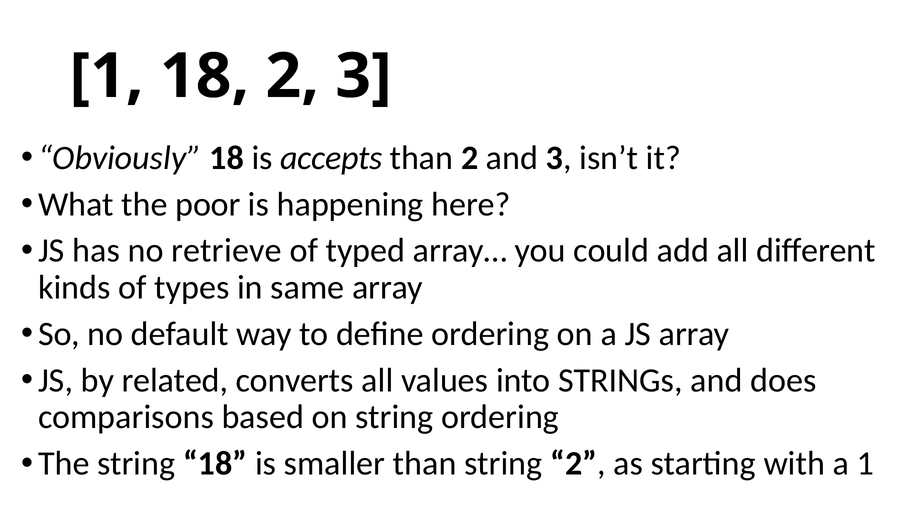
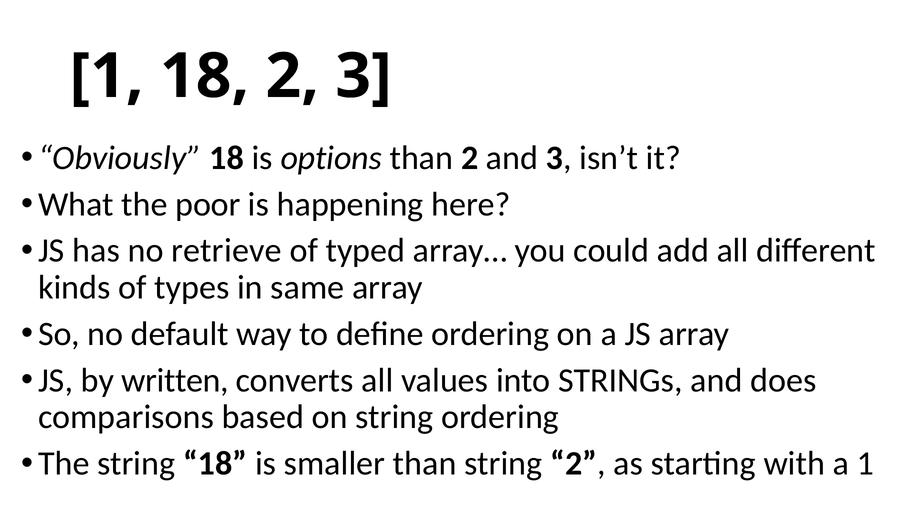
accepts: accepts -> options
related: related -> written
